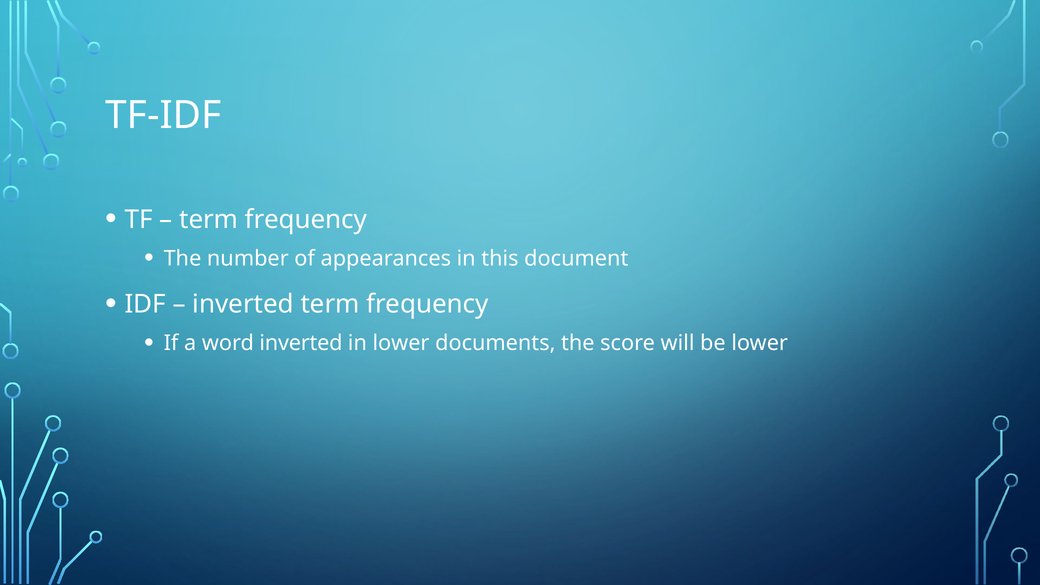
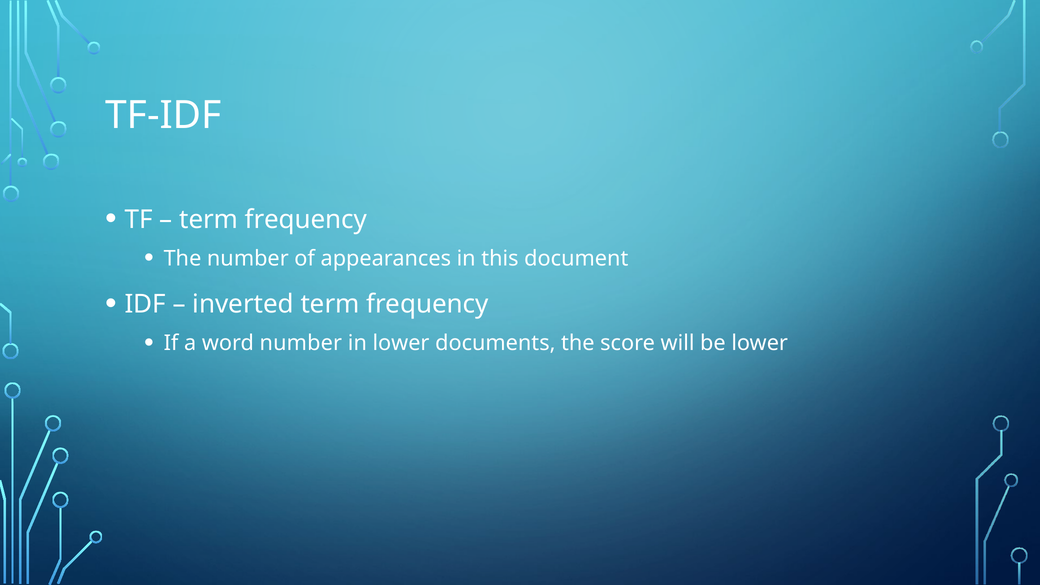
word inverted: inverted -> number
